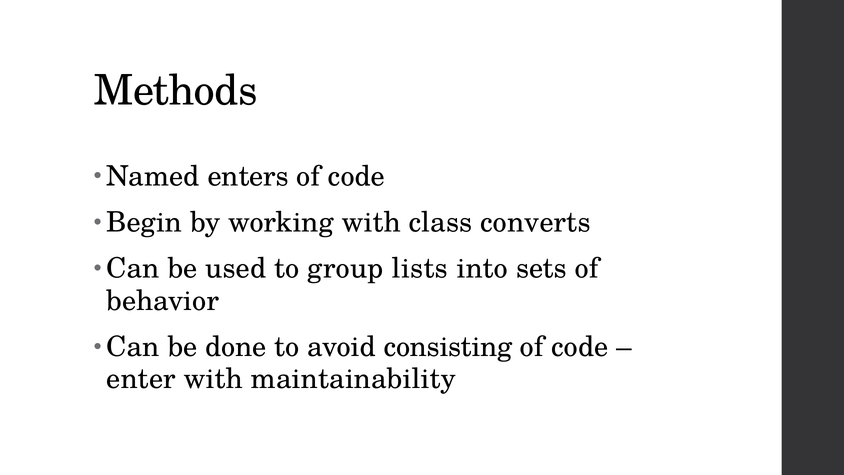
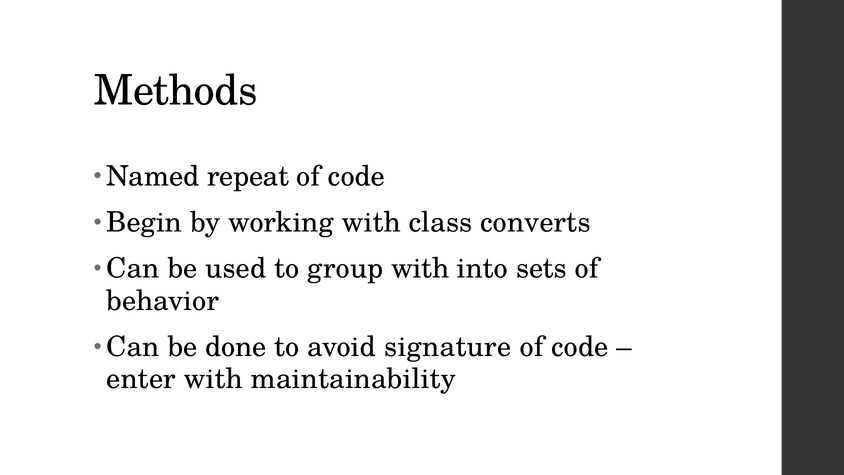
enters: enters -> repeat
group lists: lists -> with
consisting: consisting -> signature
